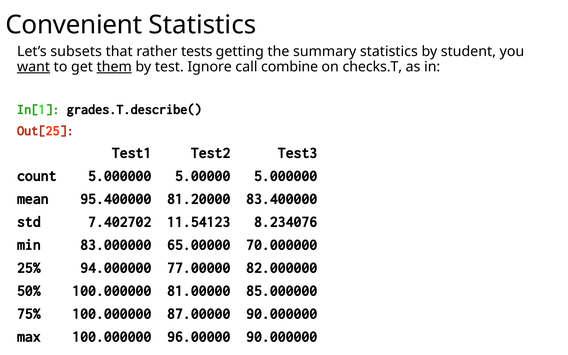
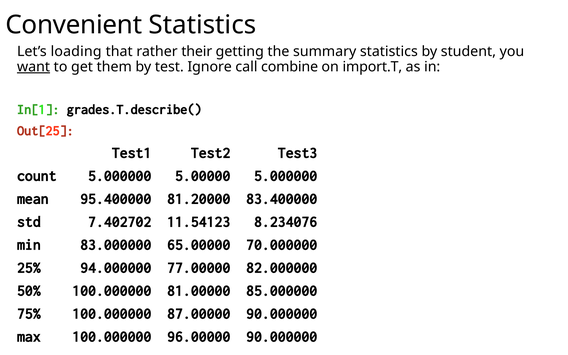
subsets: subsets -> loading
tests: tests -> their
them underline: present -> none
checks.T: checks.T -> import.T
